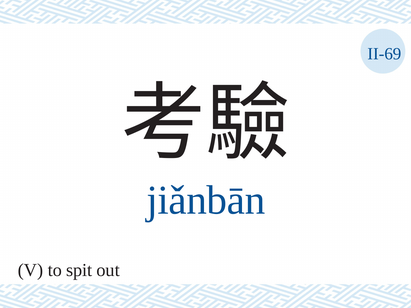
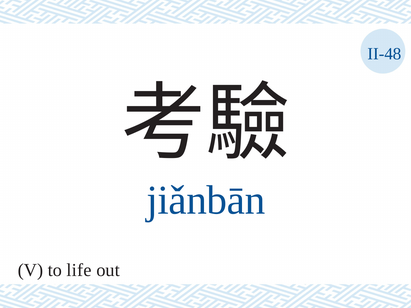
II-69: II-69 -> II-48
spit: spit -> life
